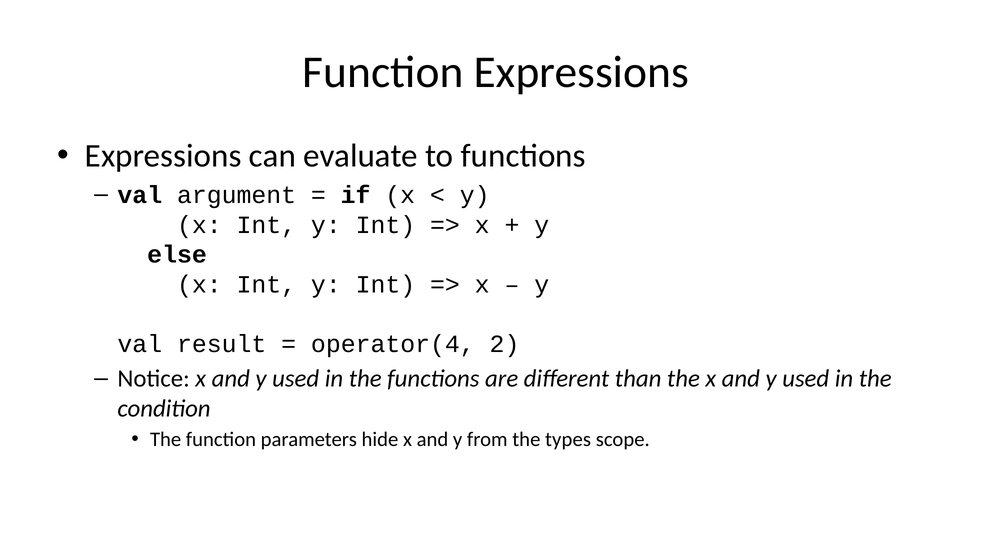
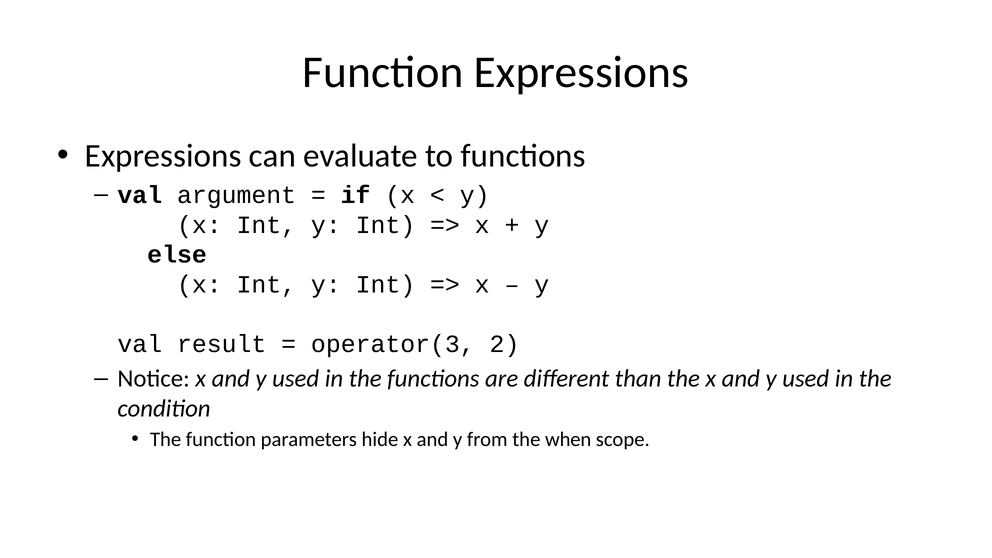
operator(4: operator(4 -> operator(3
types: types -> when
